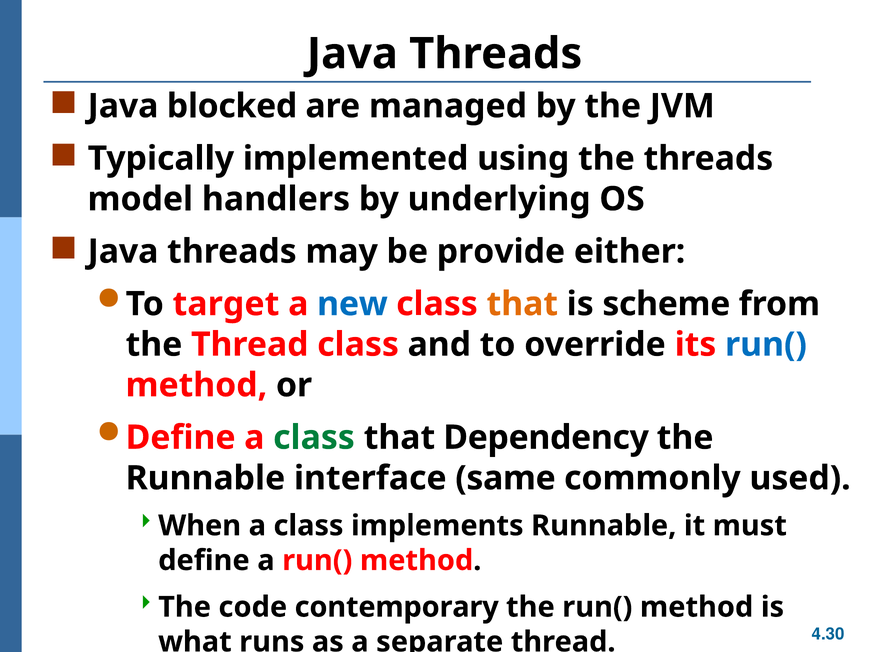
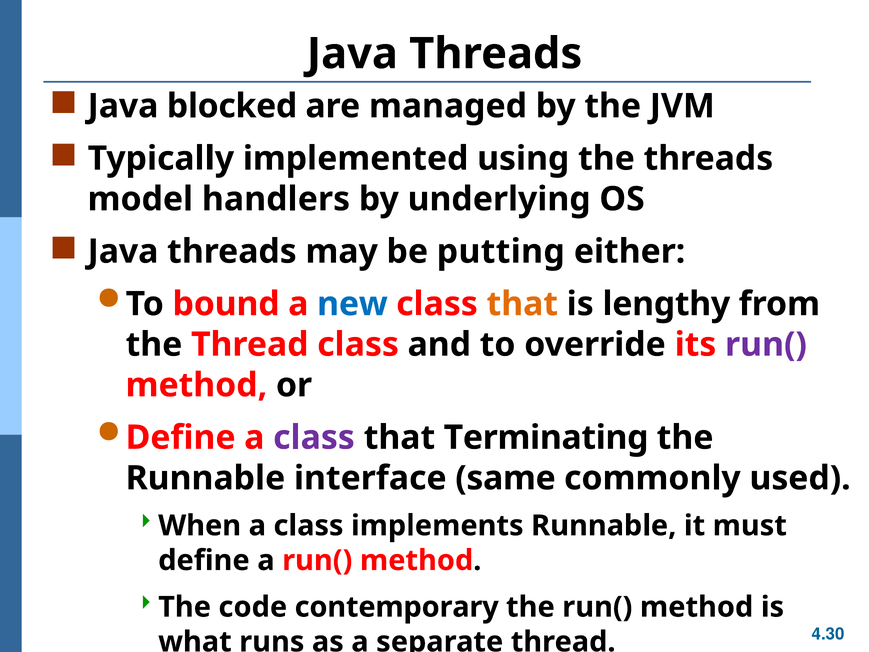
provide: provide -> putting
target: target -> bound
scheme: scheme -> lengthy
run( at (766, 344) colour: blue -> purple
class at (314, 437) colour: green -> purple
Dependency: Dependency -> Terminating
